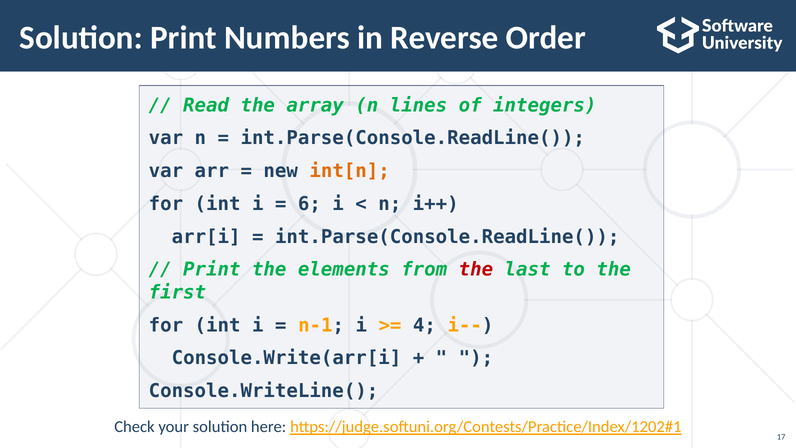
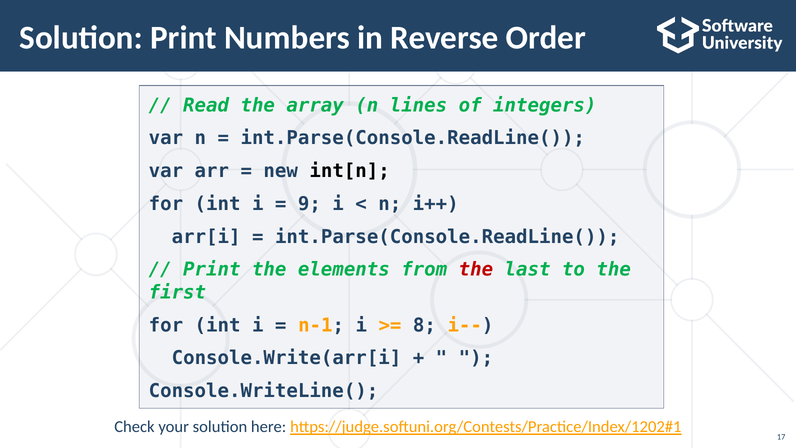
int[n colour: orange -> black
6: 6 -> 9
4: 4 -> 8
